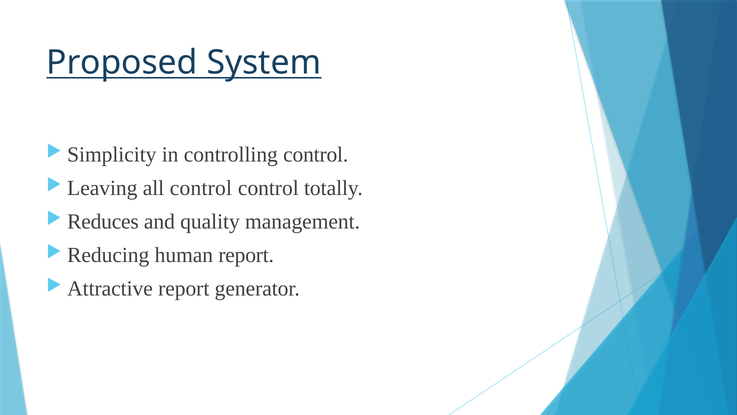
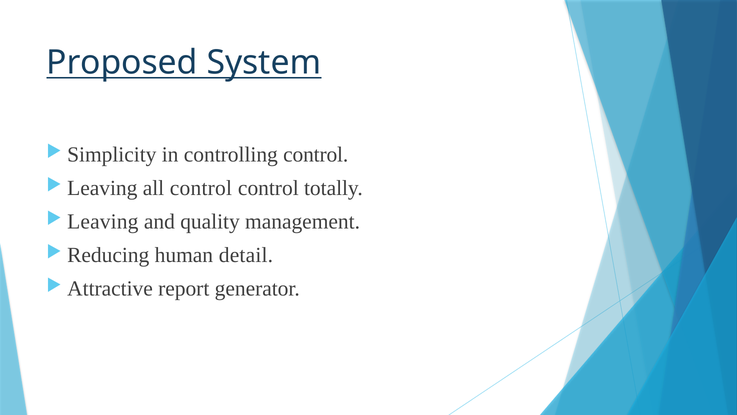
Reduces at (103, 222): Reduces -> Leaving
human report: report -> detail
